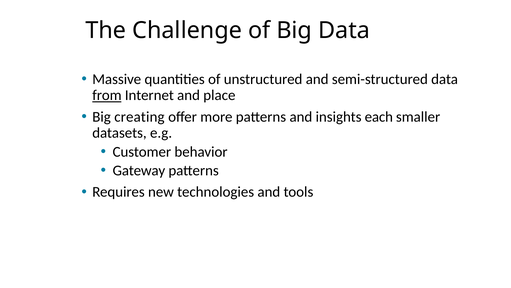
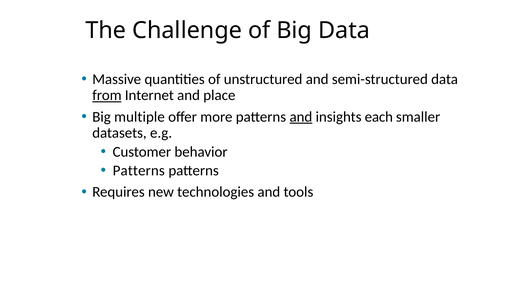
creating: creating -> multiple
and at (301, 117) underline: none -> present
Gateway at (139, 170): Gateway -> Patterns
